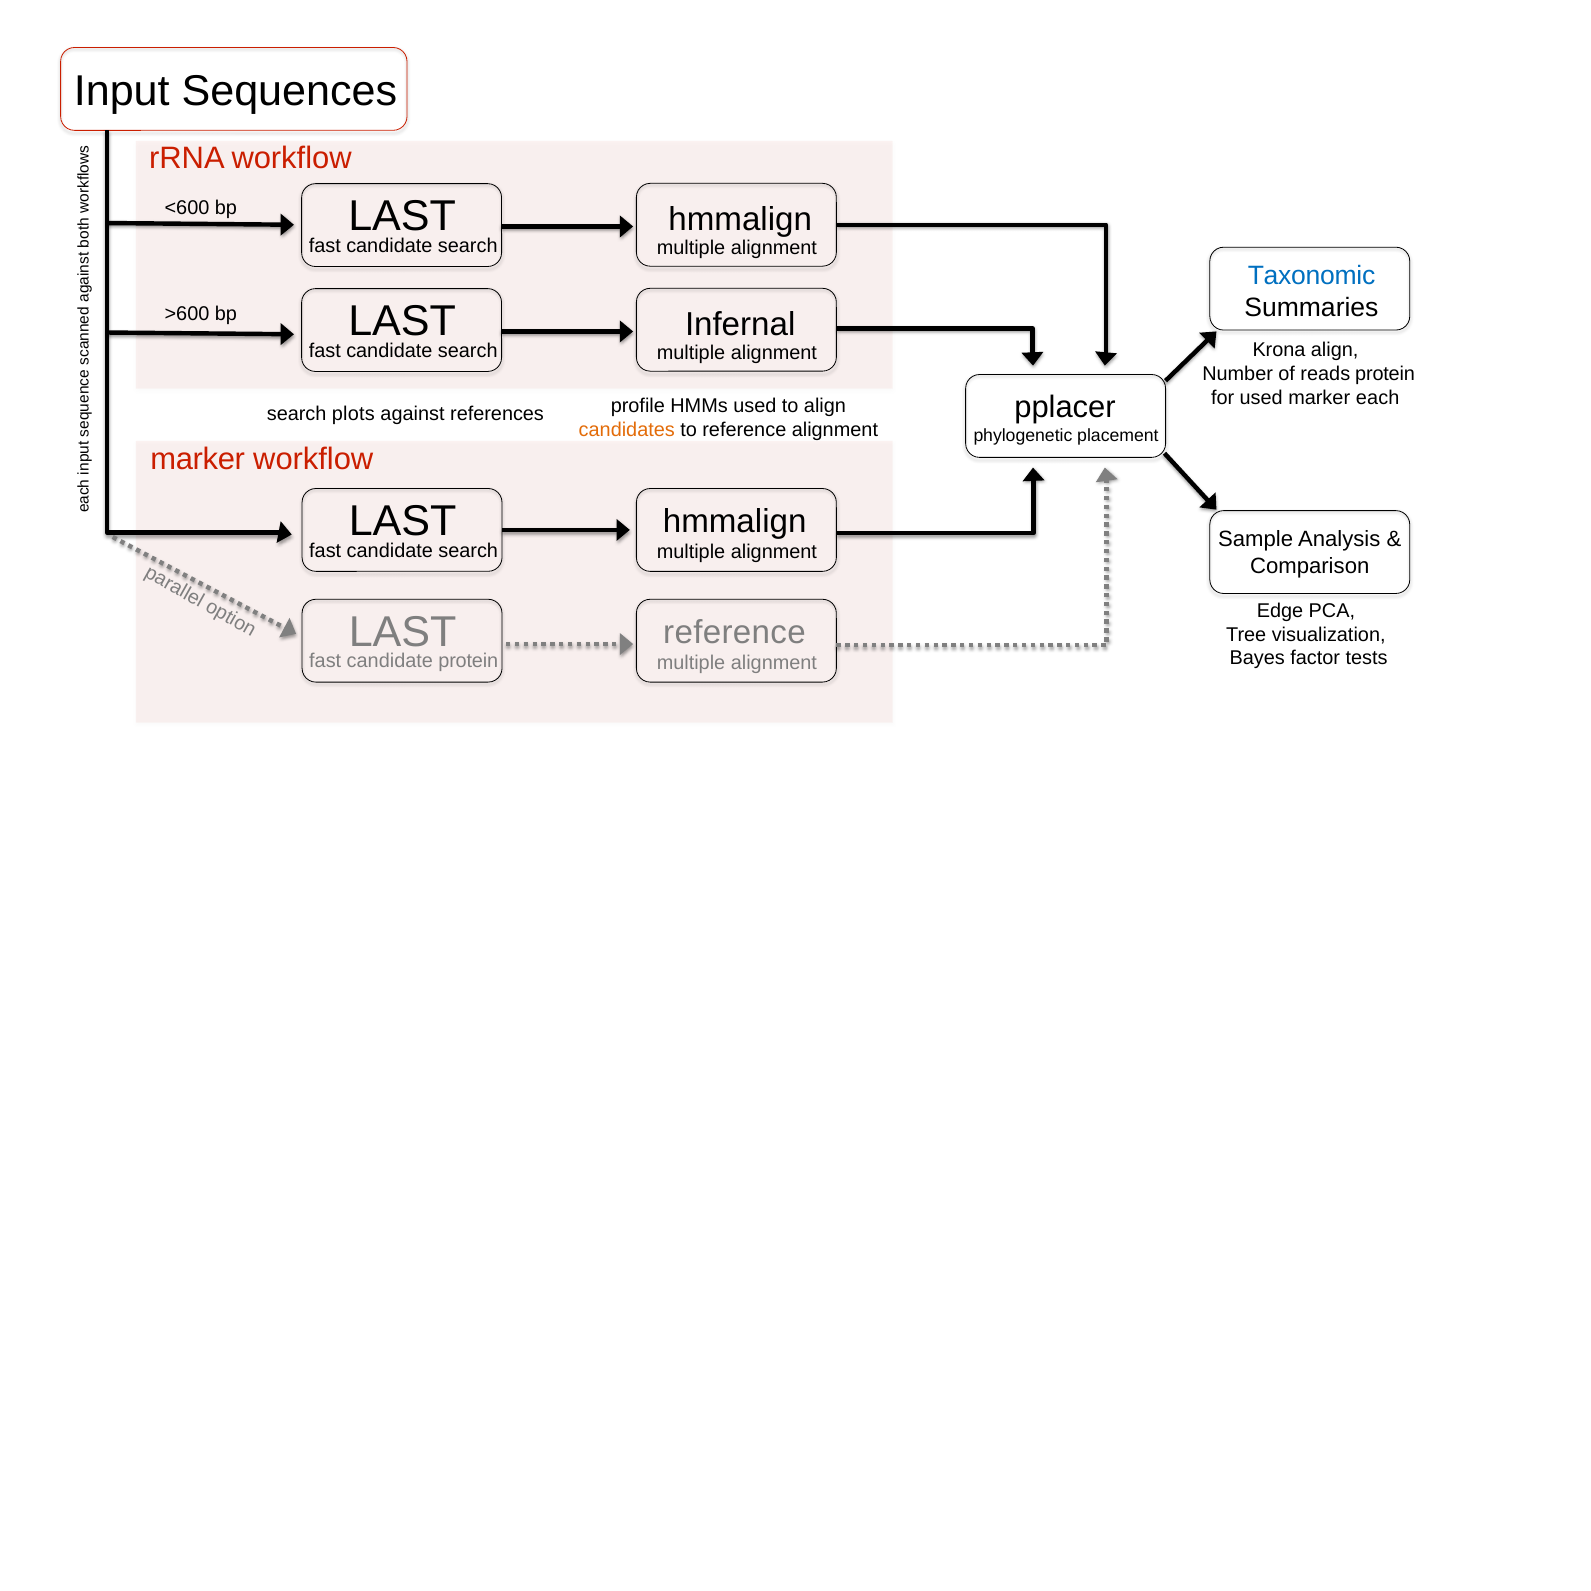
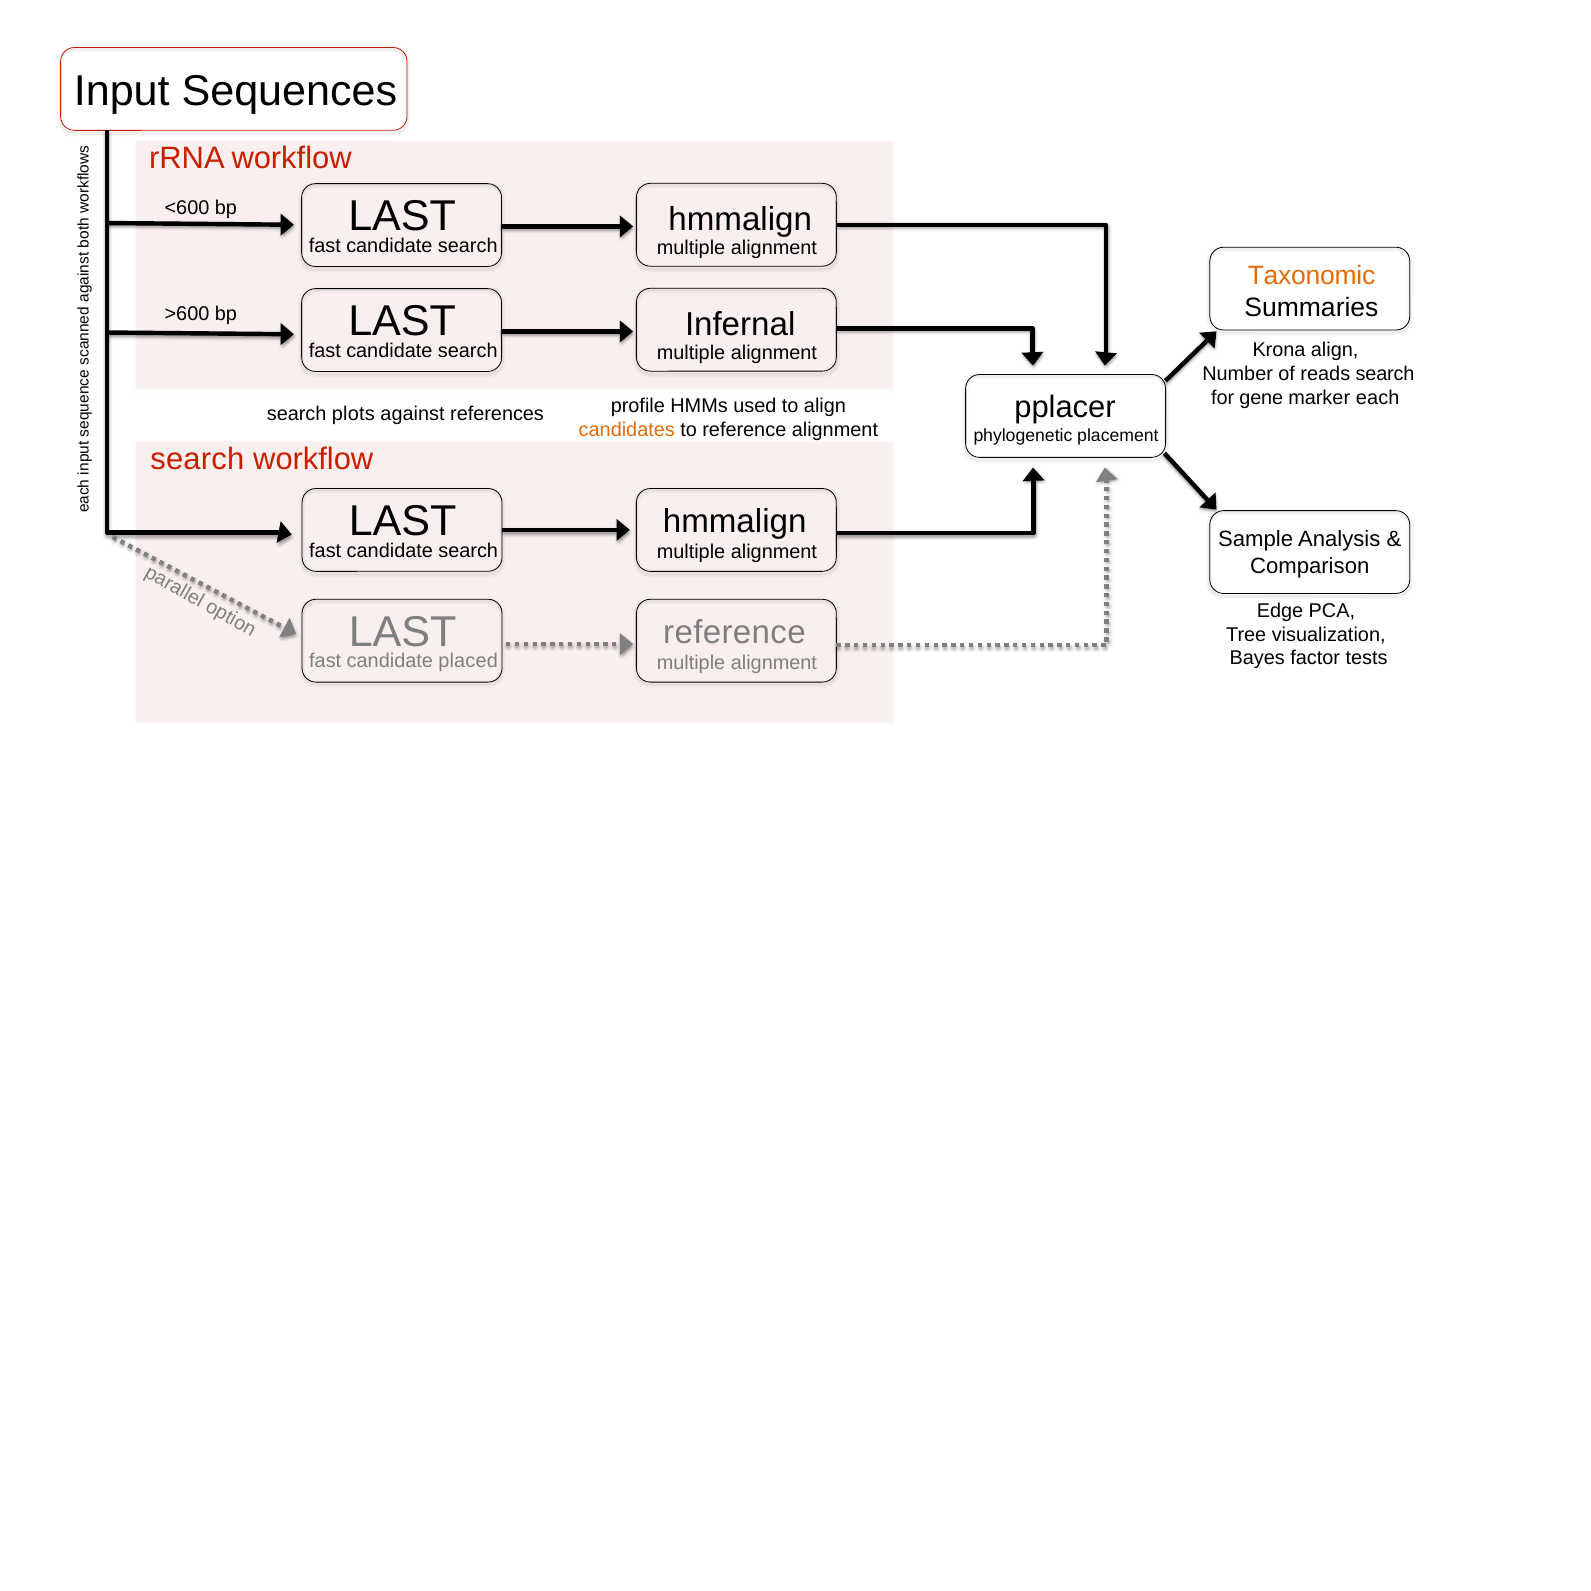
Taxonomic colour: blue -> orange
reads protein: protein -> search
for used: used -> gene
marker at (198, 459): marker -> search
candidate protein: protein -> placed
